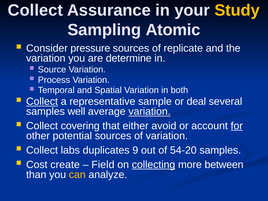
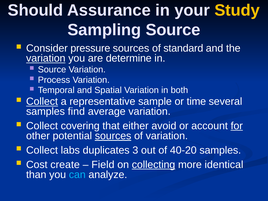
Collect at (35, 10): Collect -> Should
Sampling Atomic: Atomic -> Source
replicate: replicate -> standard
variation at (46, 58) underline: none -> present
deal: deal -> time
well: well -> find
variation at (150, 112) underline: present -> none
sources at (113, 136) underline: none -> present
9: 9 -> 3
54-20: 54-20 -> 40-20
between: between -> identical
can colour: yellow -> light blue
